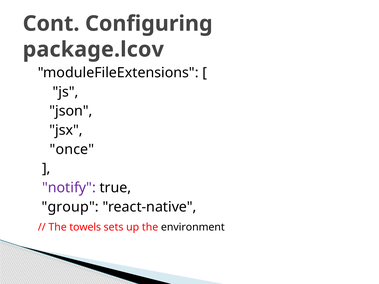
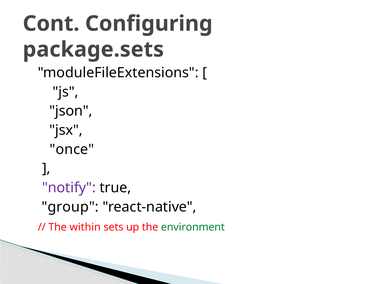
package.lcov: package.lcov -> package.sets
towels: towels -> within
environment colour: black -> green
